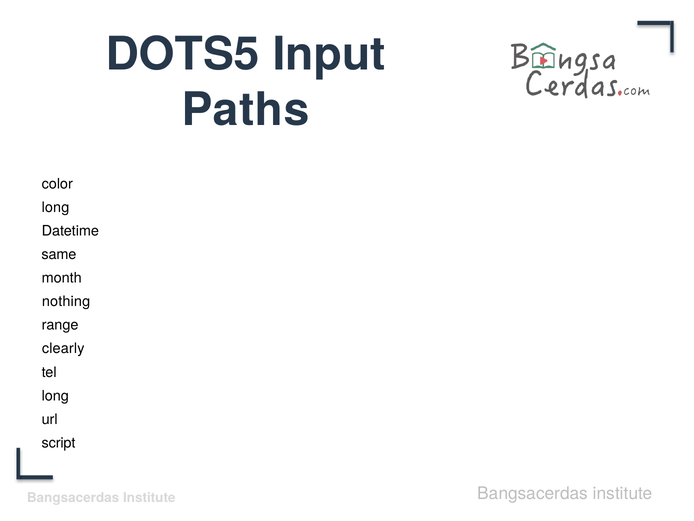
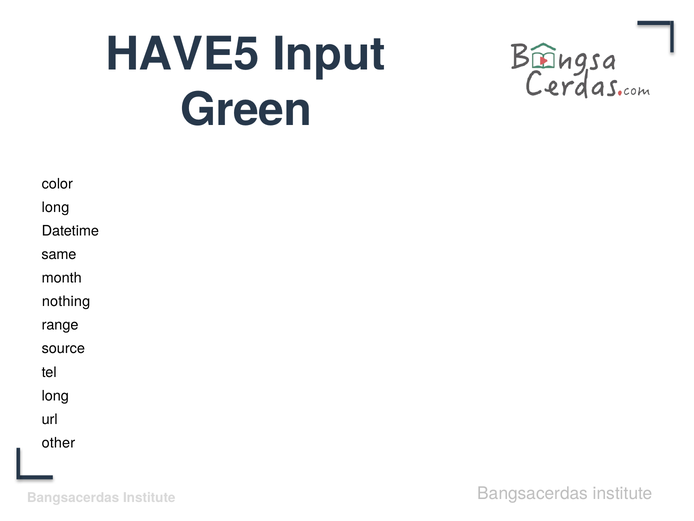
DOTS5: DOTS5 -> HAVE5
Paths: Paths -> Green
clearly: clearly -> source
script: script -> other
